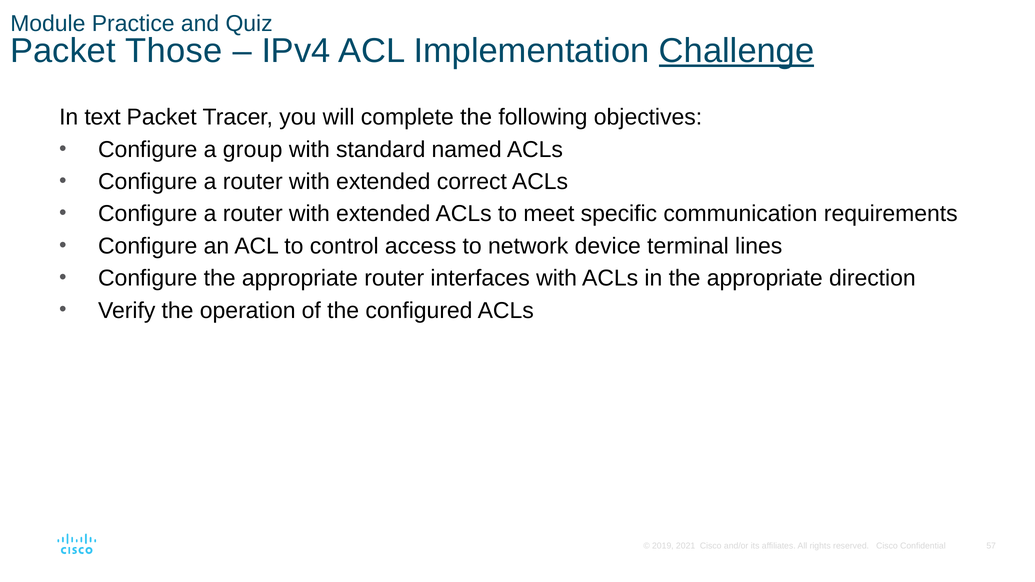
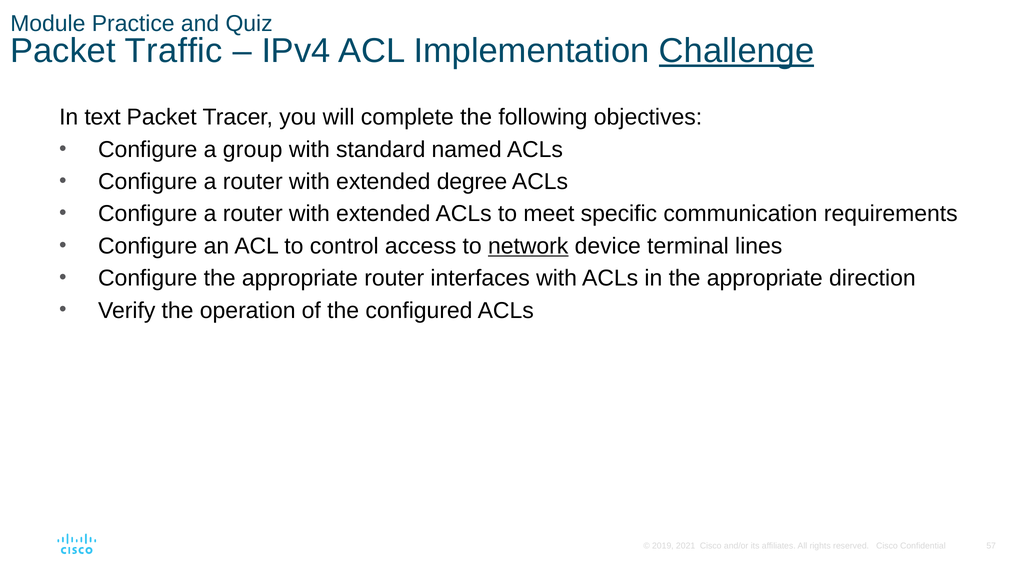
Those: Those -> Traffic
correct: correct -> degree
network underline: none -> present
